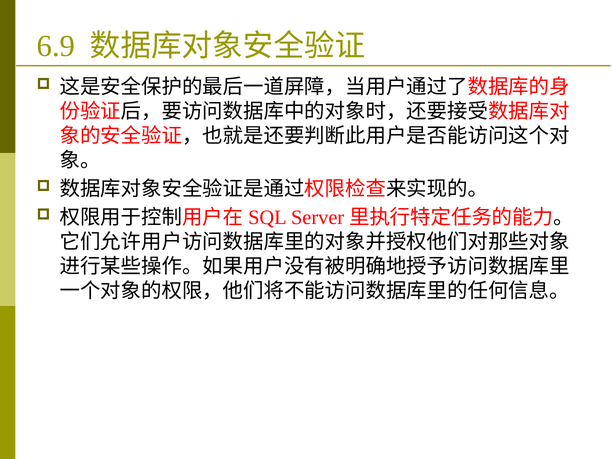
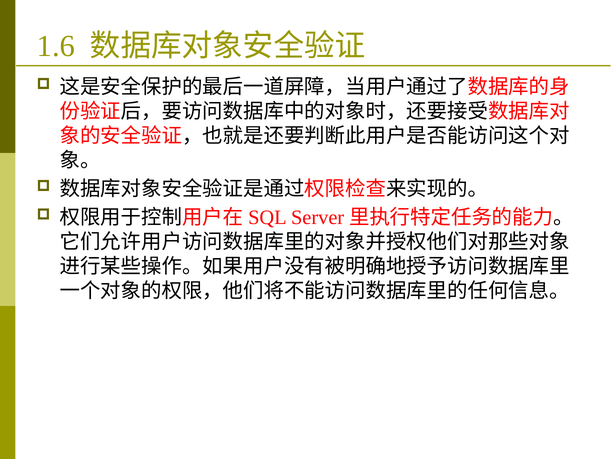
6.9: 6.9 -> 1.6
